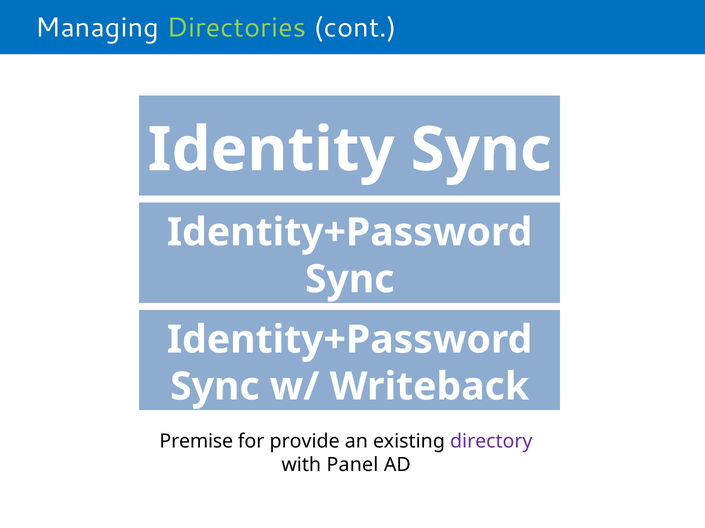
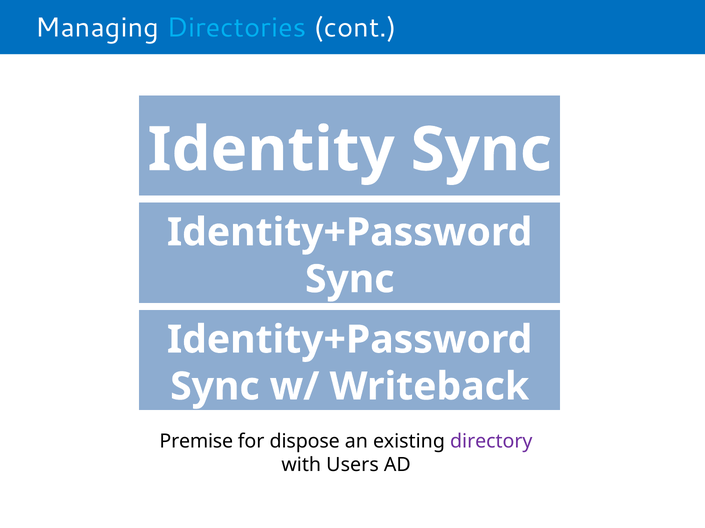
Directories colour: light green -> light blue
provide: provide -> dispose
Panel: Panel -> Users
